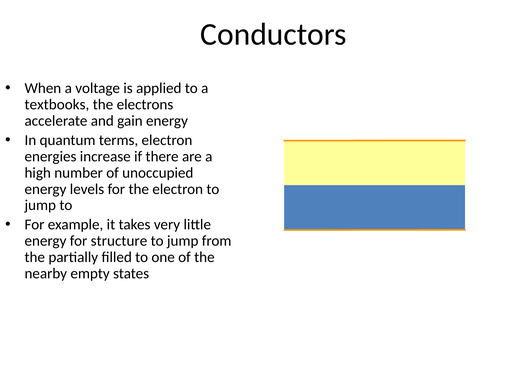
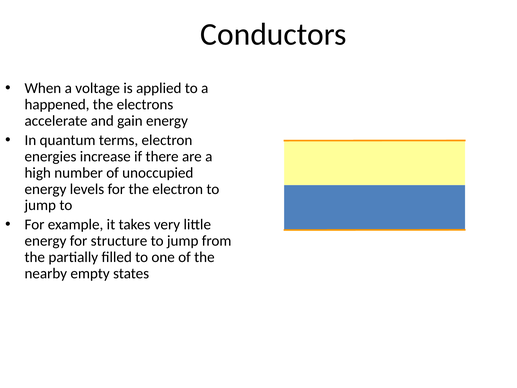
textbooks: textbooks -> happened
